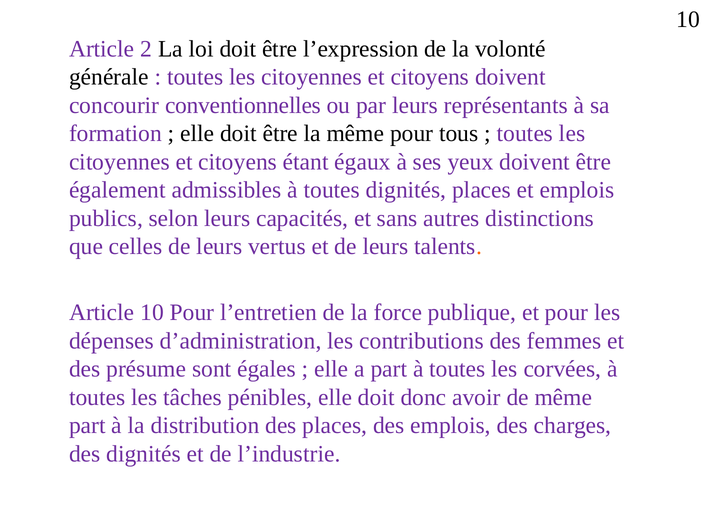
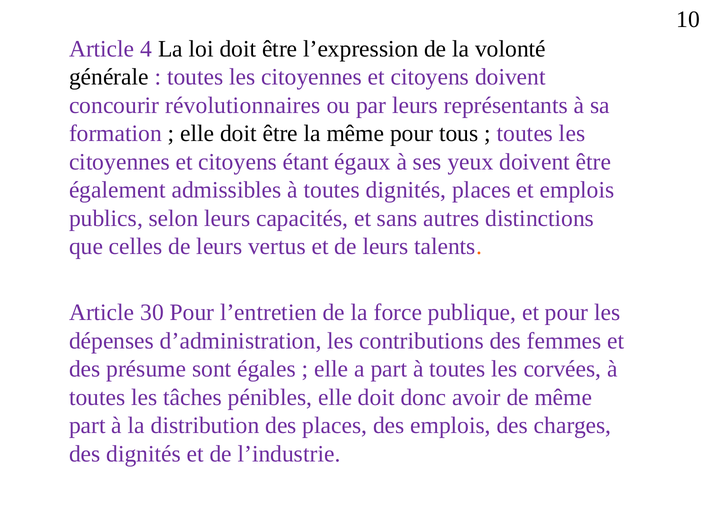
2: 2 -> 4
conventionnelles: conventionnelles -> révolutionnaires
Article 10: 10 -> 30
